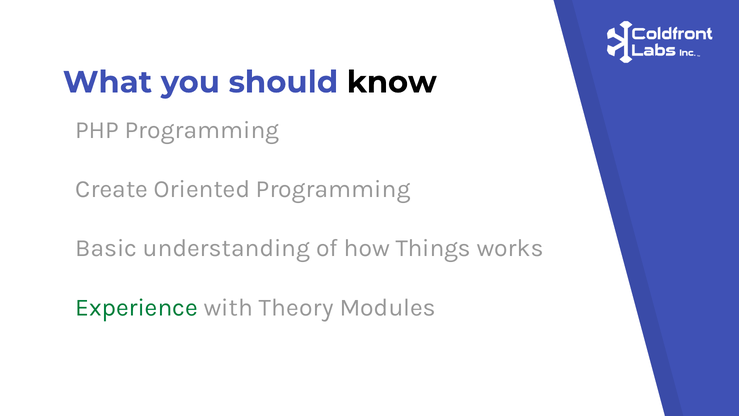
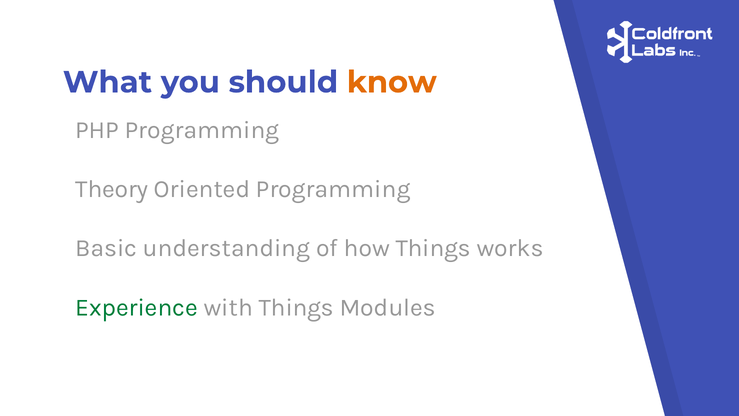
know colour: black -> orange
Create: Create -> Theory
with Theory: Theory -> Things
